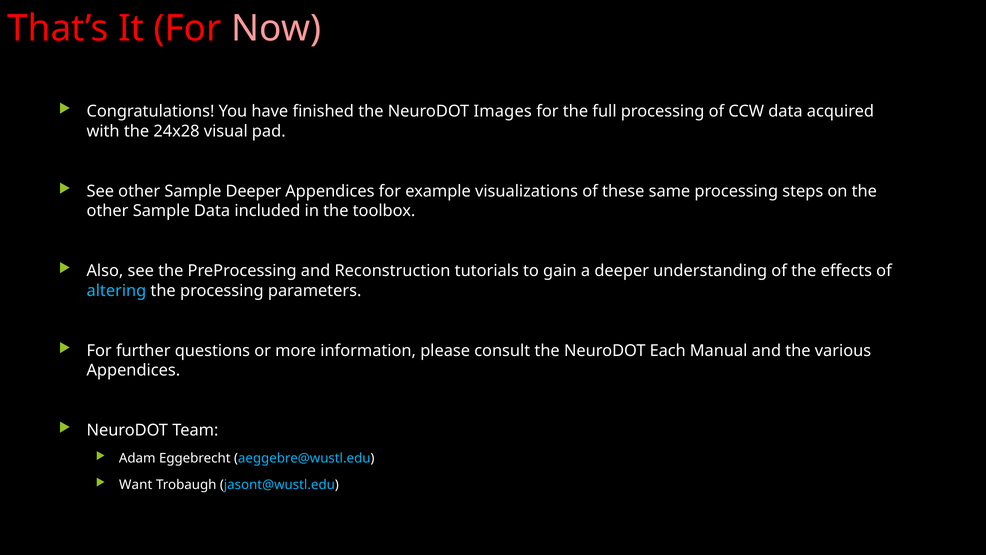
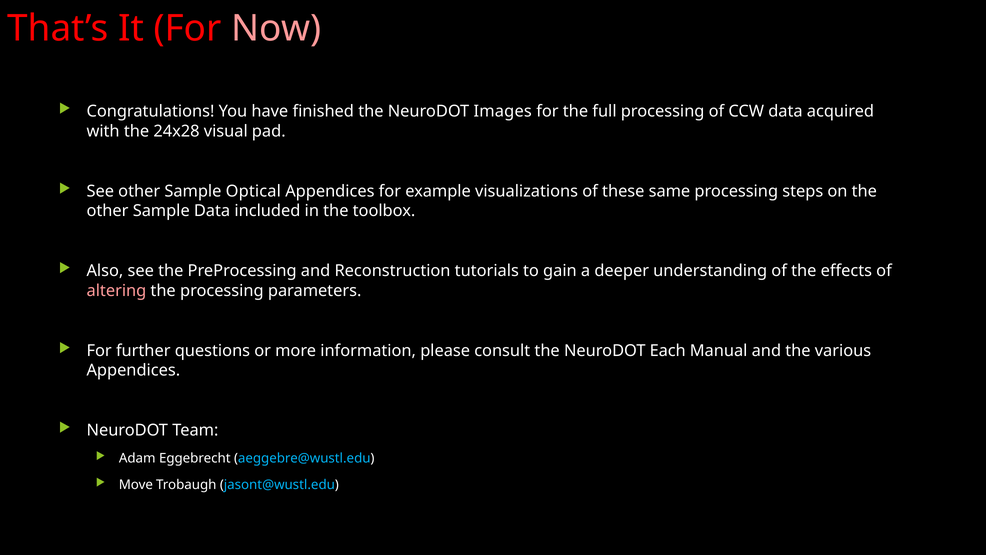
Sample Deeper: Deeper -> Optical
altering colour: light blue -> pink
Want: Want -> Move
